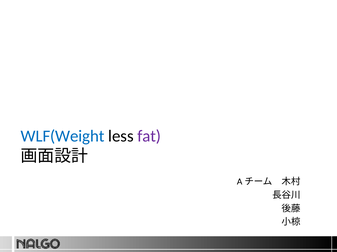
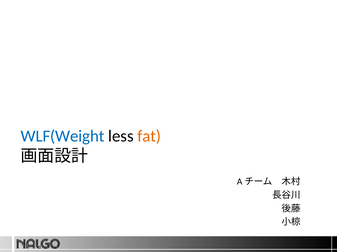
fat colour: purple -> orange
